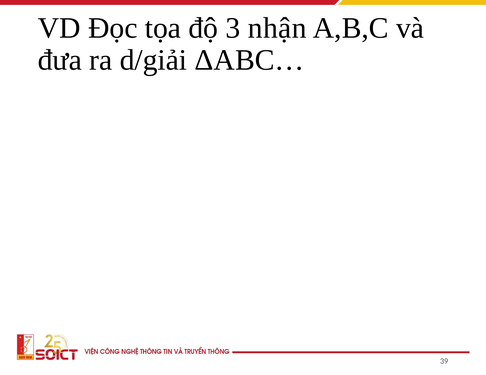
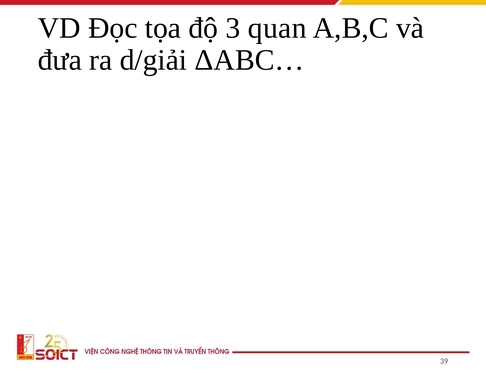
nhận: nhận -> quan
